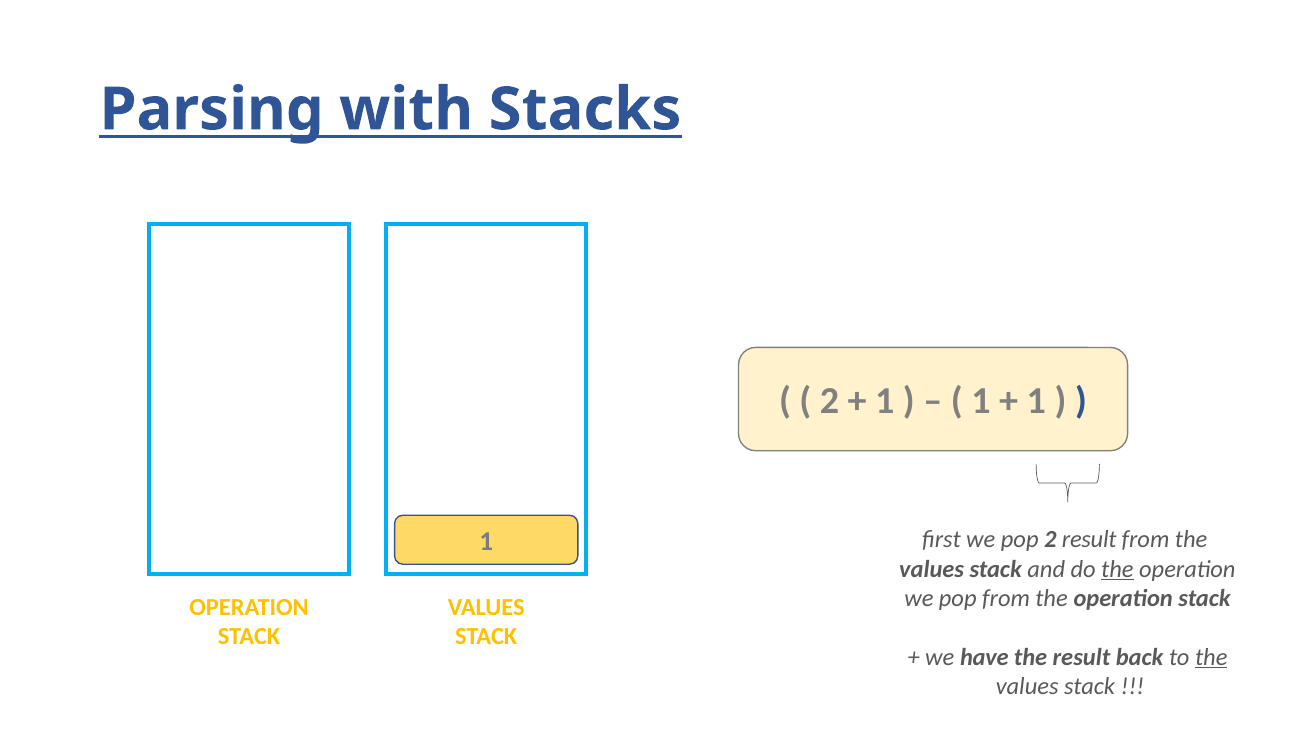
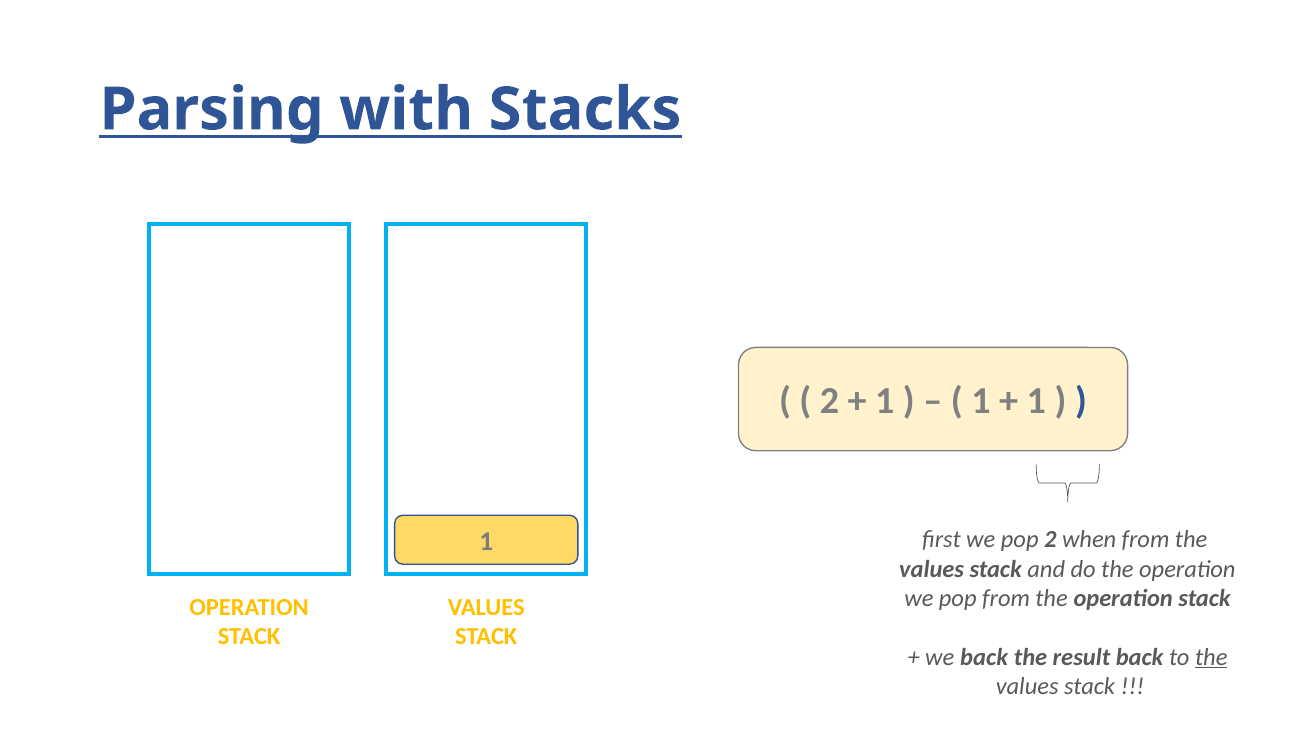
2 result: result -> when
the at (1117, 569) underline: present -> none
we have: have -> back
